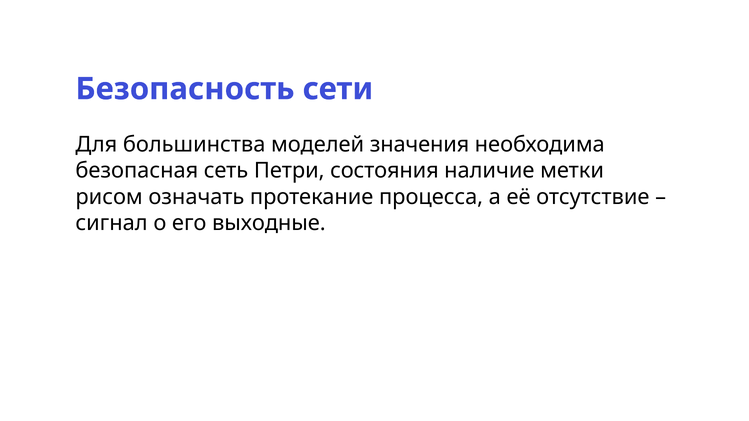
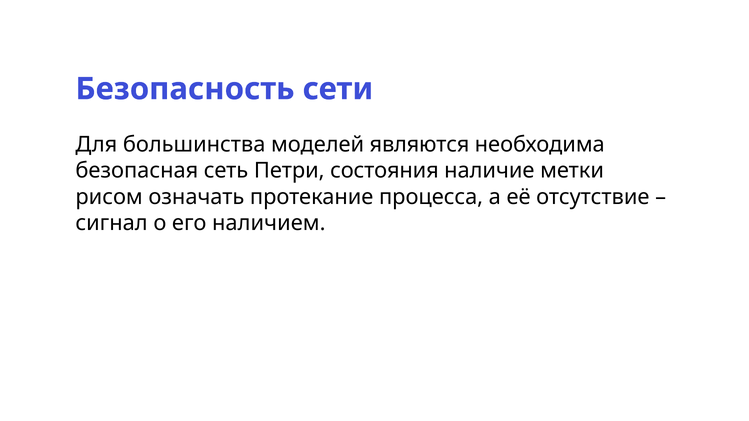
значения: значения -> являются
выходные: выходные -> наличием
